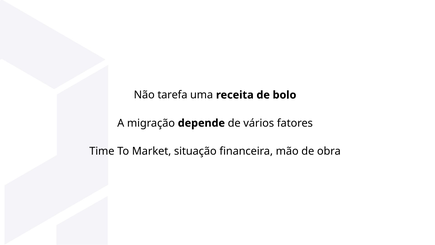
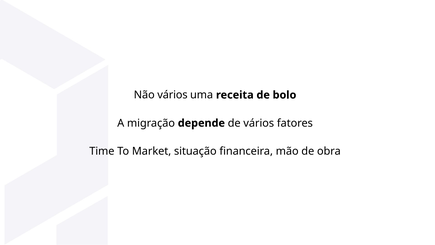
Não tarefa: tarefa -> vários
